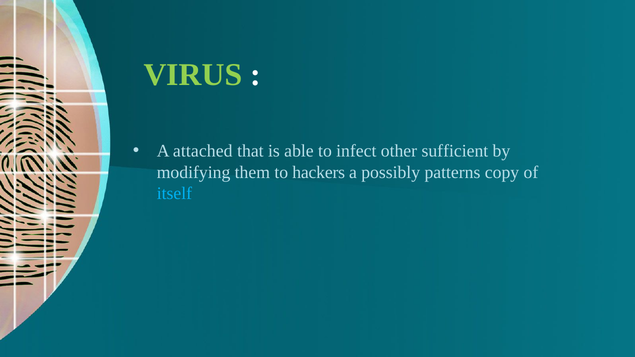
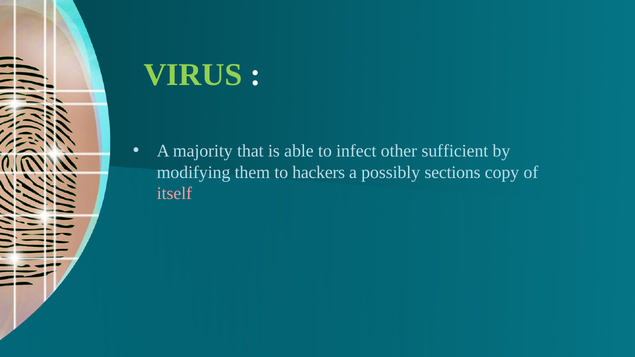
attached: attached -> majority
patterns: patterns -> sections
itself colour: light blue -> pink
